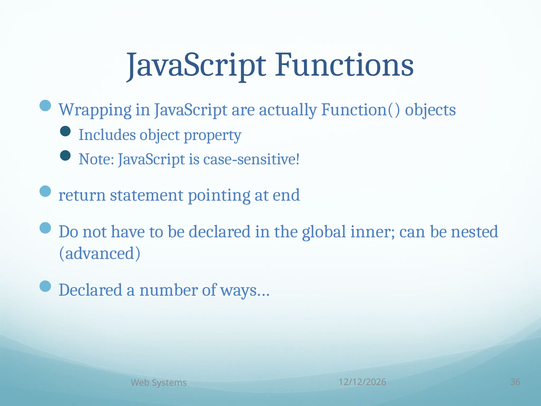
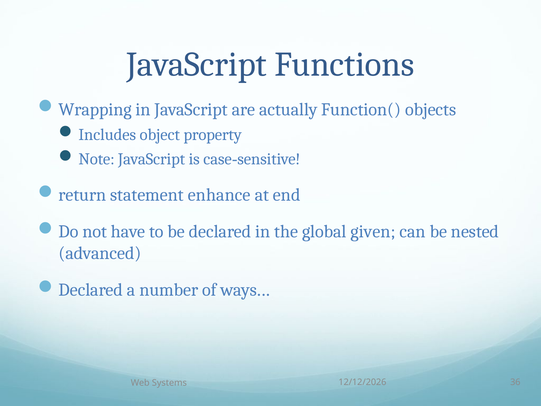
pointing: pointing -> enhance
inner: inner -> given
